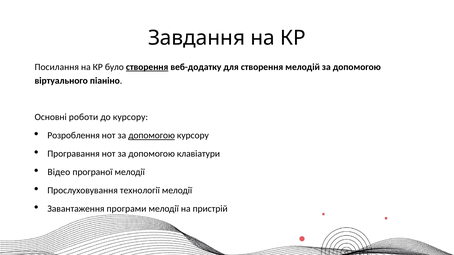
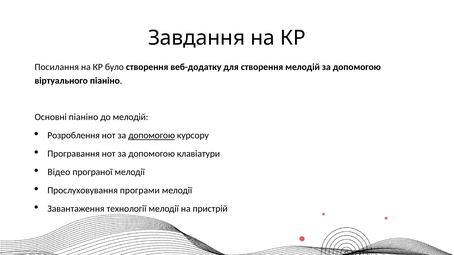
створення at (147, 67) underline: present -> none
Основні роботи: роботи -> піаніно
до курсору: курсору -> мелодій
технології: технології -> програми
програми: програми -> технології
